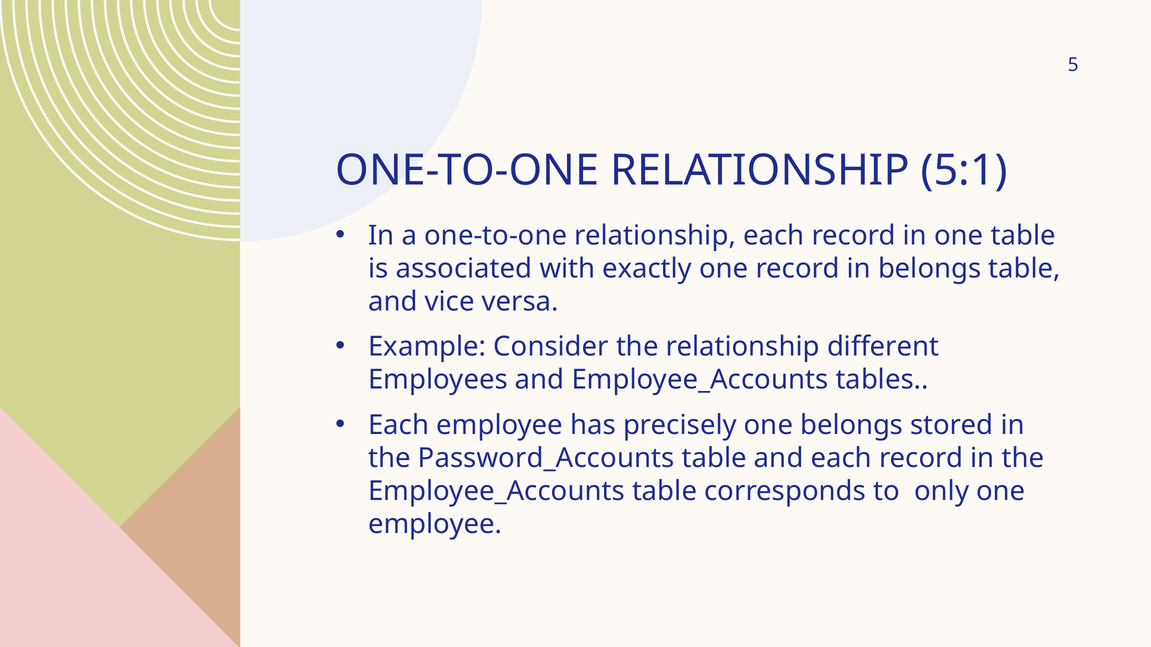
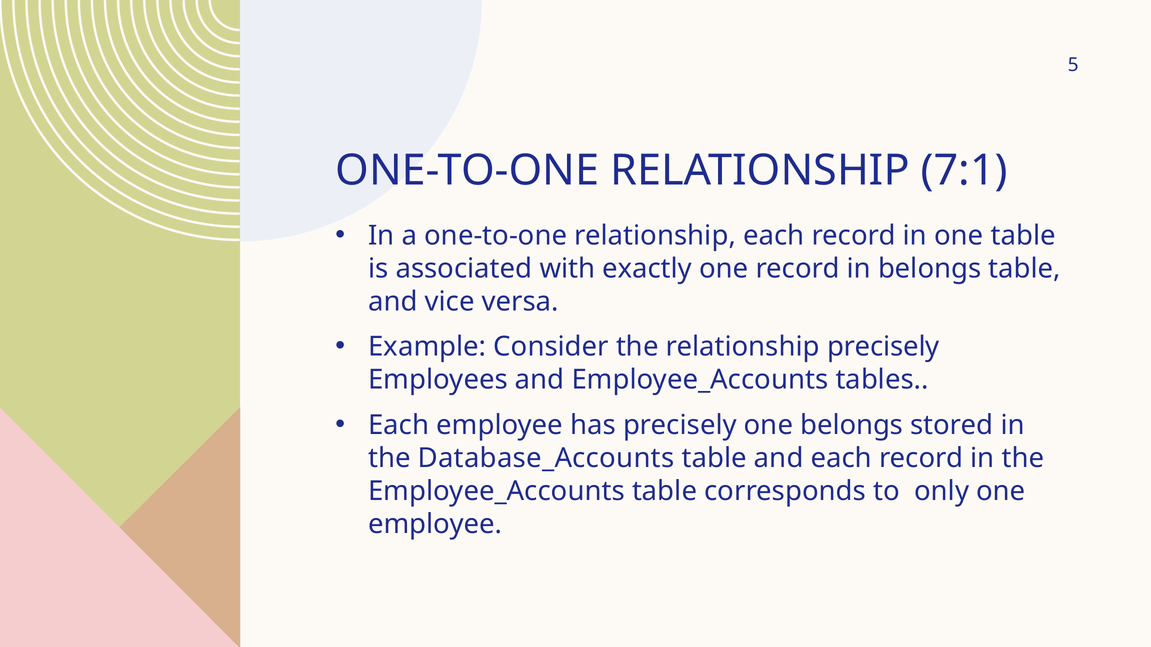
5:1: 5:1 -> 7:1
relationship different: different -> precisely
Password_Accounts: Password_Accounts -> Database_Accounts
